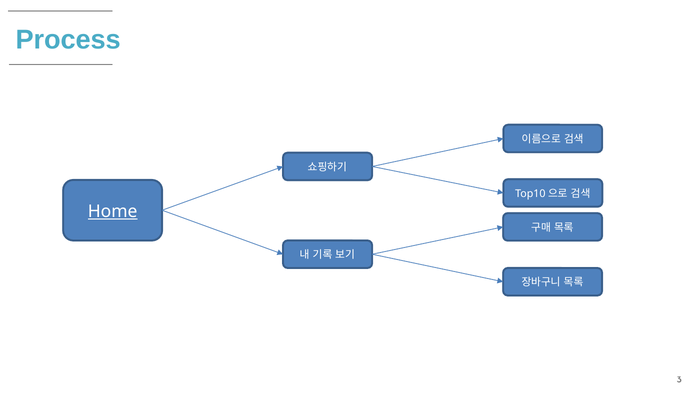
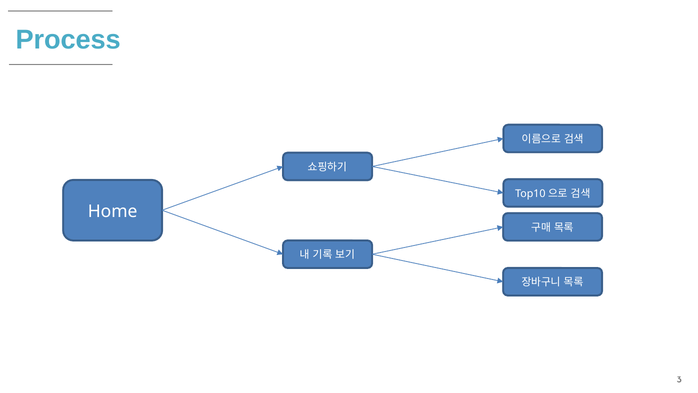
Home underline: present -> none
